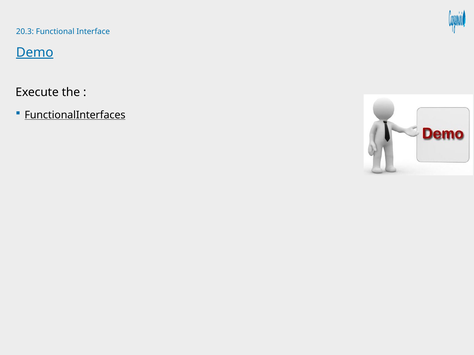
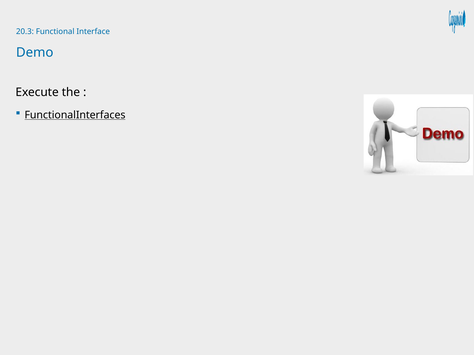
Demo underline: present -> none
